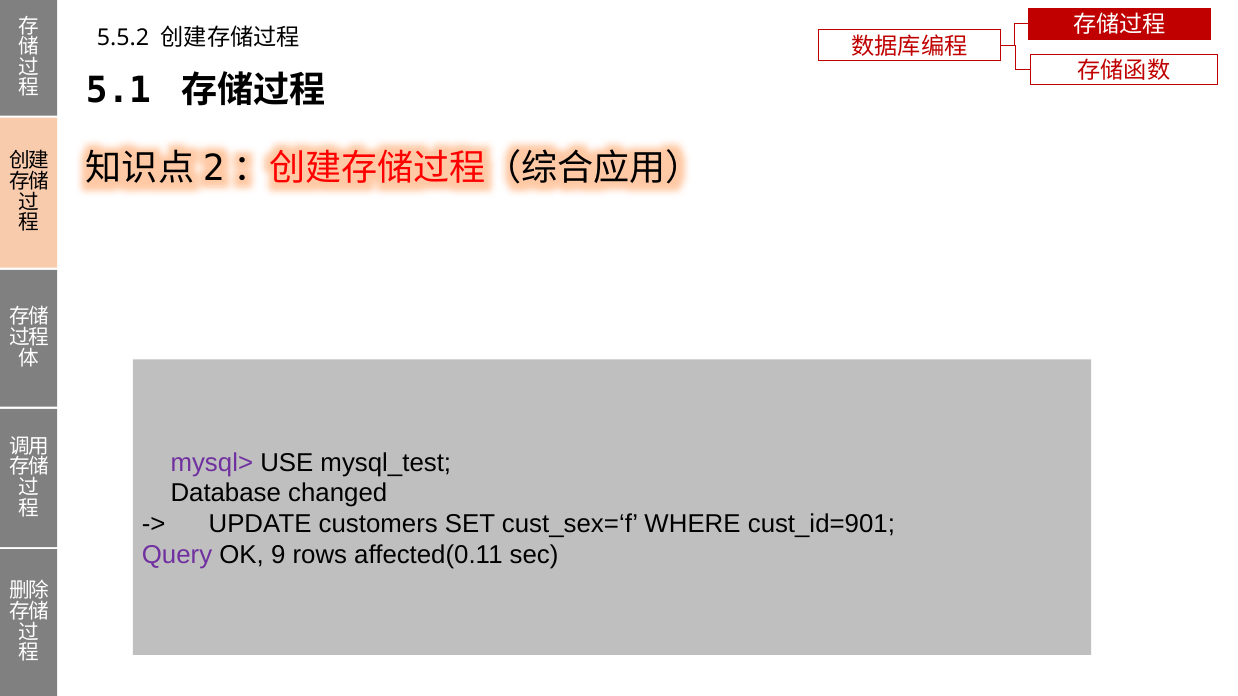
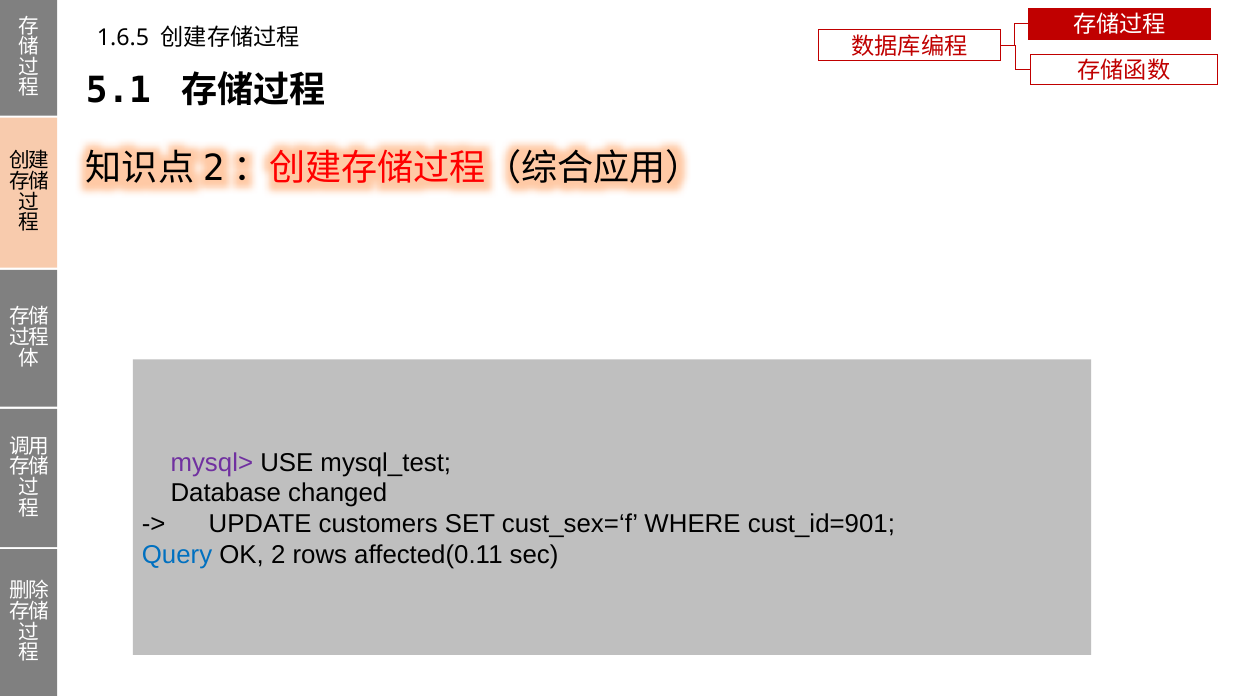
5.5.2: 5.5.2 -> 1.6.5
Query colour: purple -> blue
9: 9 -> 2
